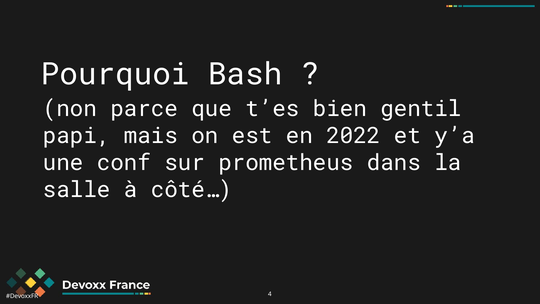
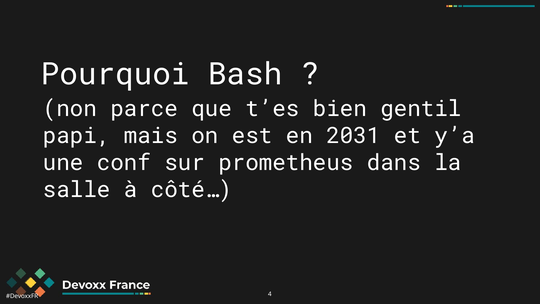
2022: 2022 -> 2031
